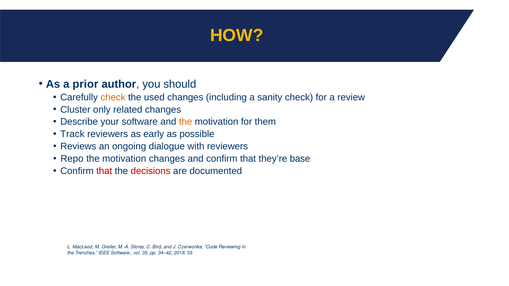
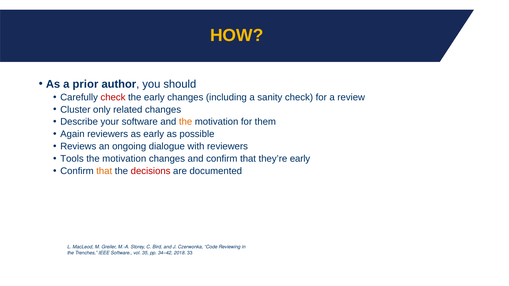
check at (113, 97) colour: orange -> red
the used: used -> early
Track: Track -> Again
Repo: Repo -> Tools
they’re base: base -> early
that at (104, 171) colour: red -> orange
